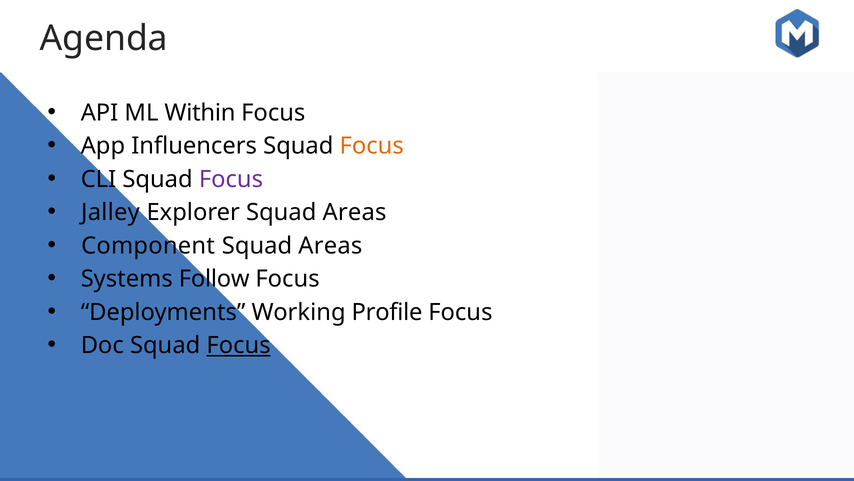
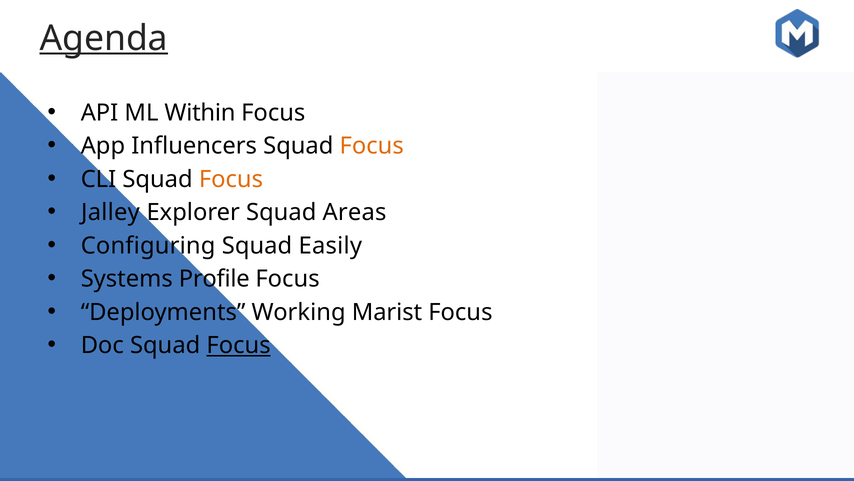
Agenda underline: none -> present
Focus at (231, 179) colour: purple -> orange
Component: Component -> Configuring
Areas at (330, 245): Areas -> Easily
Follow: Follow -> Profile
Profile: Profile -> Marist
